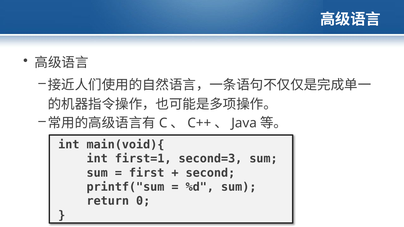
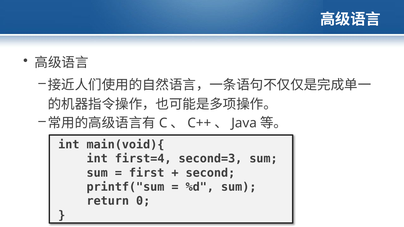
first=1: first=1 -> first=4
